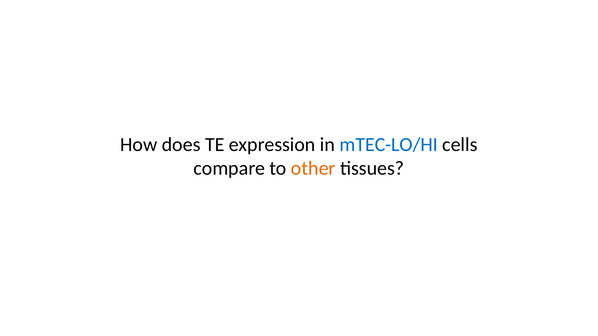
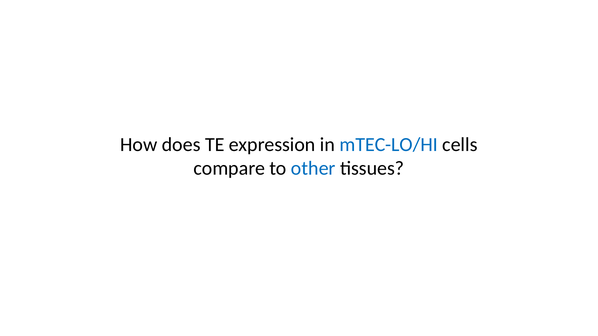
other colour: orange -> blue
